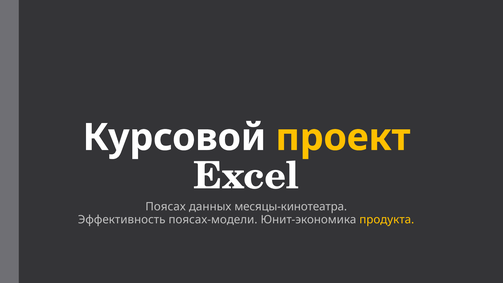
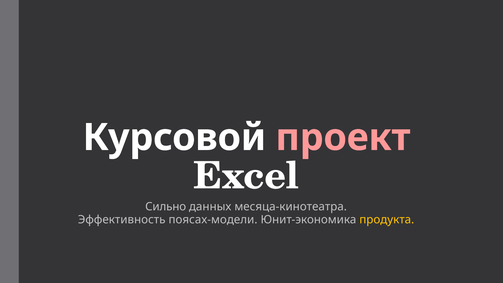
проект colour: yellow -> pink
Поясах: Поясах -> Сильно
месяцы-кинотеатра: месяцы-кинотеатра -> месяца-кинотеатра
